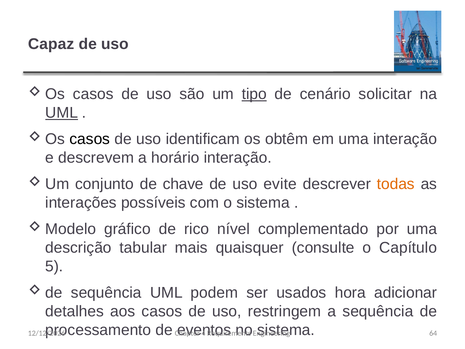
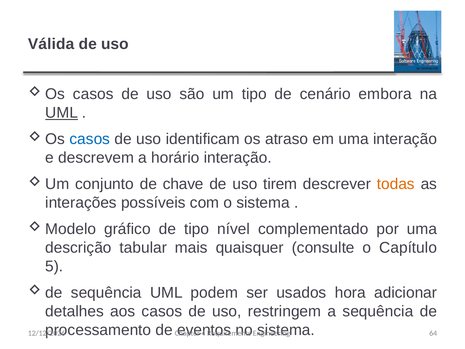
Capaz: Capaz -> Válida
tipo at (254, 94) underline: present -> none
solicitar: solicitar -> embora
casos at (90, 139) colour: black -> blue
obtêm: obtêm -> atraso
evite: evite -> tirem
de rico: rico -> tipo
